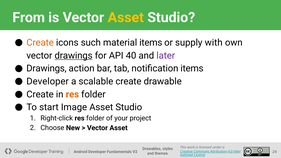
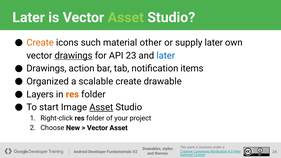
From at (29, 17): From -> Later
Asset at (126, 17) colour: yellow -> light green
material items: items -> other
supply with: with -> later
40: 40 -> 23
later at (166, 56) colour: purple -> blue
Developer at (48, 81): Developer -> Organized
Create at (40, 94): Create -> Layers
Asset at (101, 107) underline: none -> present
